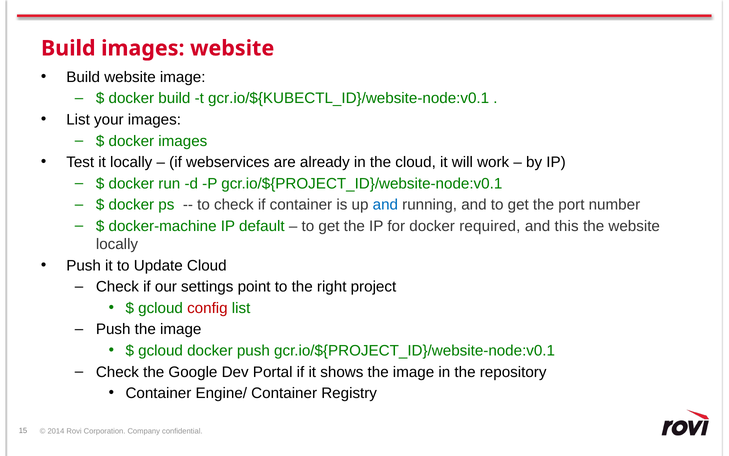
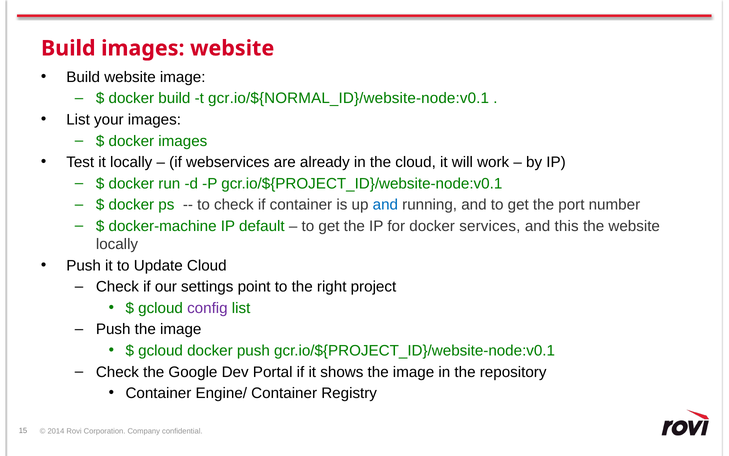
gcr.io/${KUBECTL_ID}/website-node:v0.1: gcr.io/${KUBECTL_ID}/website-node:v0.1 -> gcr.io/${NORMAL_ID}/website-node:v0.1
required: required -> services
config colour: red -> purple
